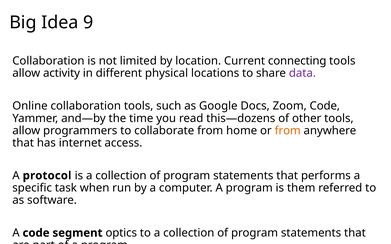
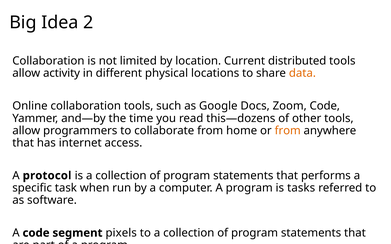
9: 9 -> 2
connecting: connecting -> distributed
data colour: purple -> orange
them: them -> tasks
optics: optics -> pixels
